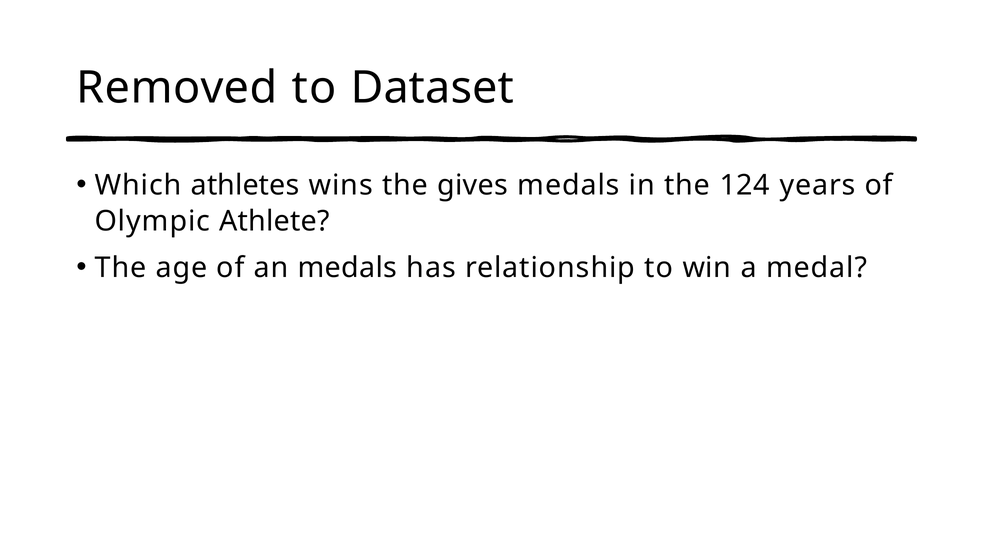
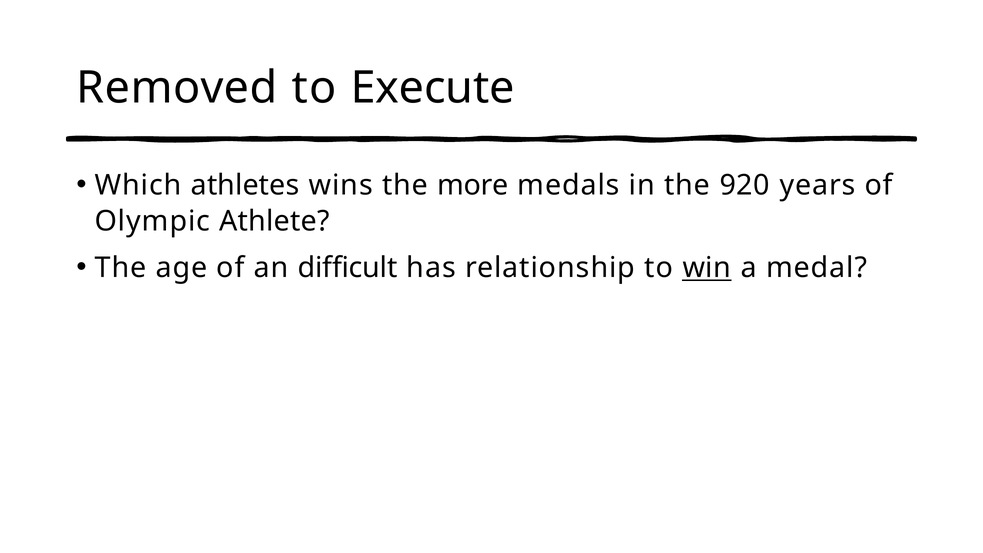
Dataset: Dataset -> Execute
gives: gives -> more
124: 124 -> 920
an medals: medals -> difficult
win underline: none -> present
